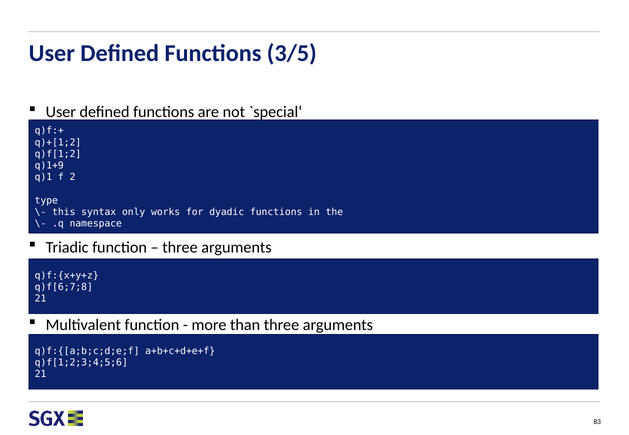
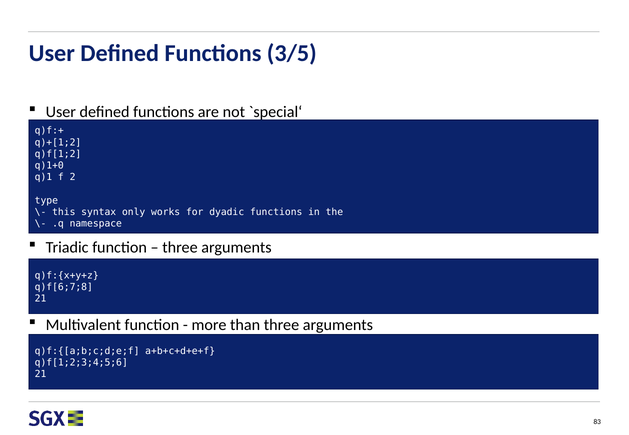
q)1+9: q)1+9 -> q)1+0
